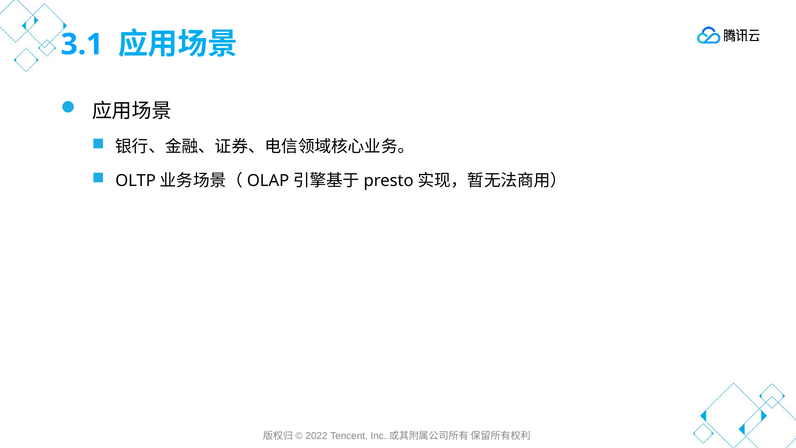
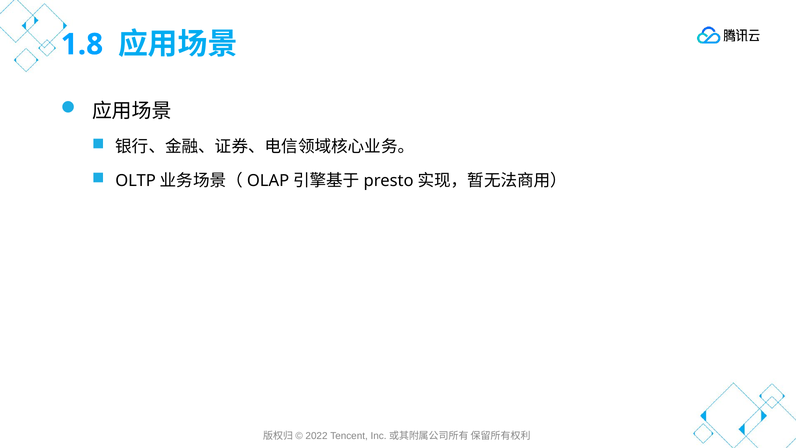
3.1: 3.1 -> 1.8
